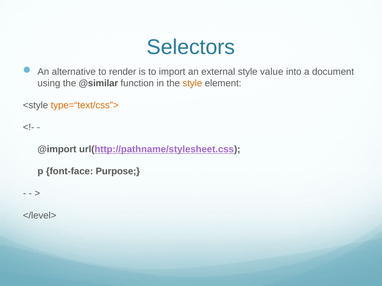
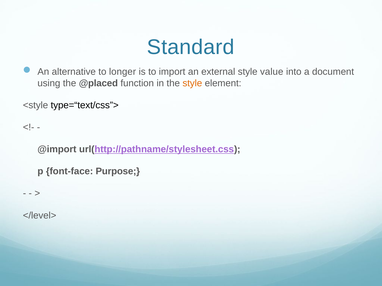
Selectors: Selectors -> Standard
render: render -> longer
@similar: @similar -> @placed
type=“text/css”> colour: orange -> black
